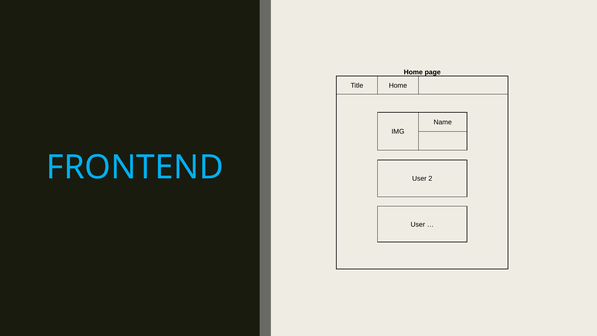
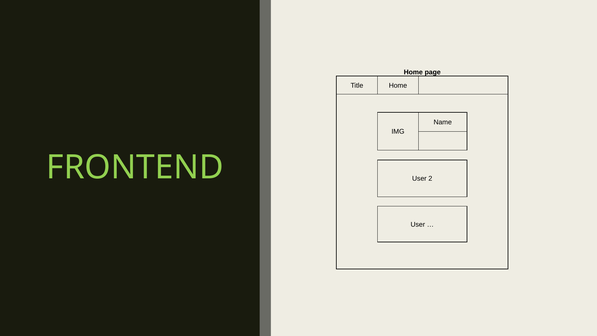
FRONTEND colour: light blue -> light green
